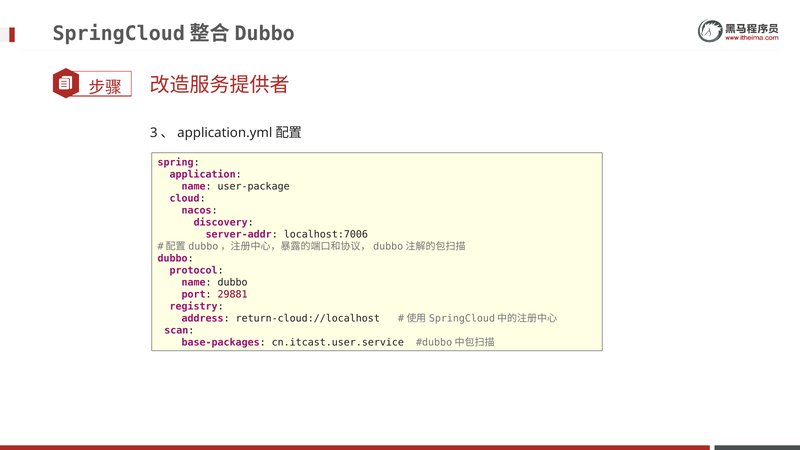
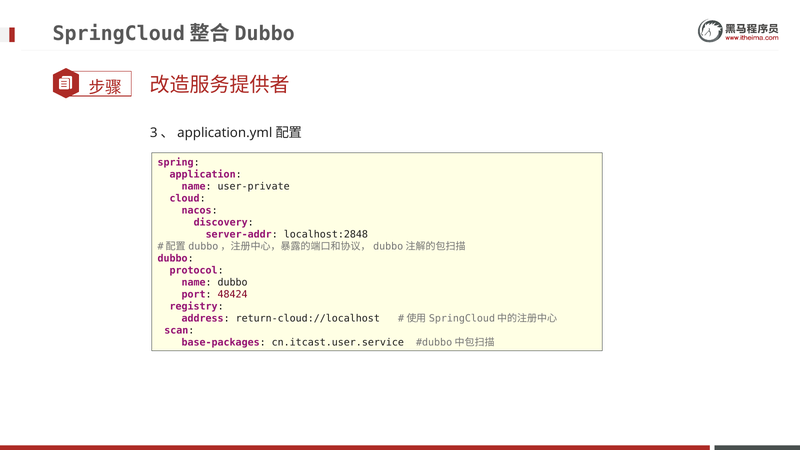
user-package: user-package -> user-private
localhost:7006: localhost:7006 -> localhost:2848
29881: 29881 -> 48424
